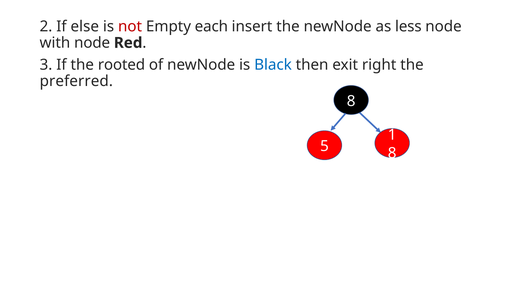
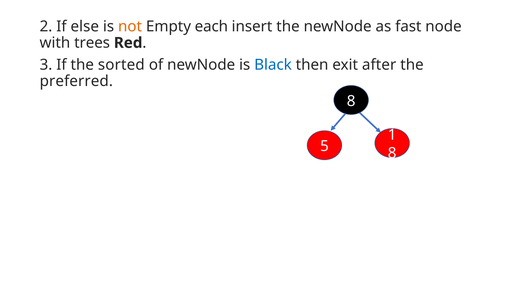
not colour: red -> orange
less: less -> fast
with node: node -> trees
rooted: rooted -> sorted
right: right -> after
